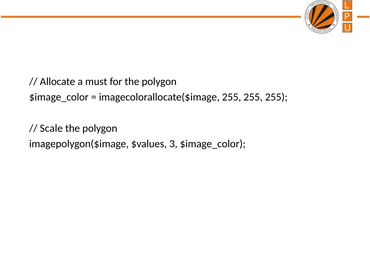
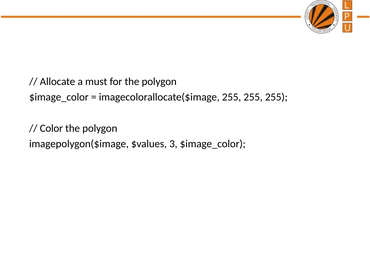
Scale: Scale -> Color
